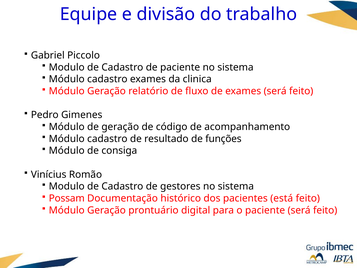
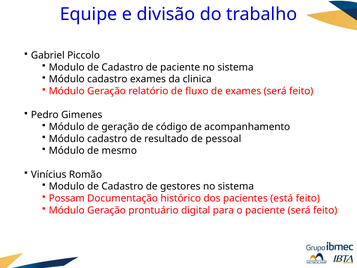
funções: funções -> pessoal
consiga: consiga -> mesmo
